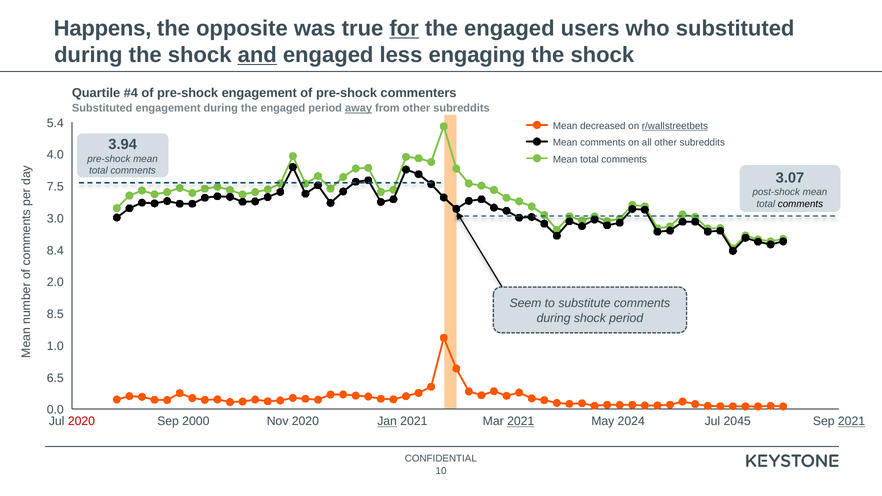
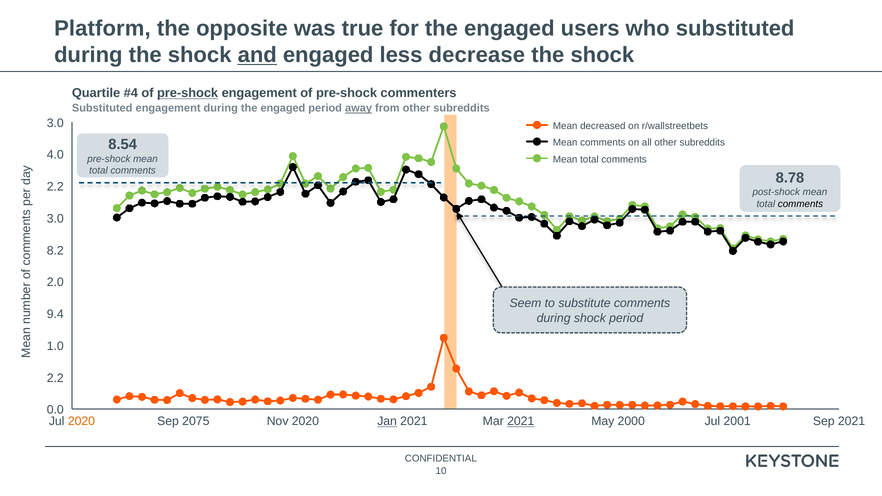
Happens: Happens -> Platform
for underline: present -> none
engaging: engaging -> decrease
pre-shock at (188, 93) underline: none -> present
5.4 at (55, 123): 5.4 -> 3.0
r/wallstreetbets underline: present -> none
3.94: 3.94 -> 8.54
3.07: 3.07 -> 8.78
7.5 at (55, 187): 7.5 -> 2.2
8.4: 8.4 -> 8.2
8.5: 8.5 -> 9.4
6.5 at (55, 378): 6.5 -> 2.2
2020 at (81, 422) colour: red -> orange
2000: 2000 -> 2075
2024: 2024 -> 2000
2045: 2045 -> 2001
2021 at (852, 422) underline: present -> none
